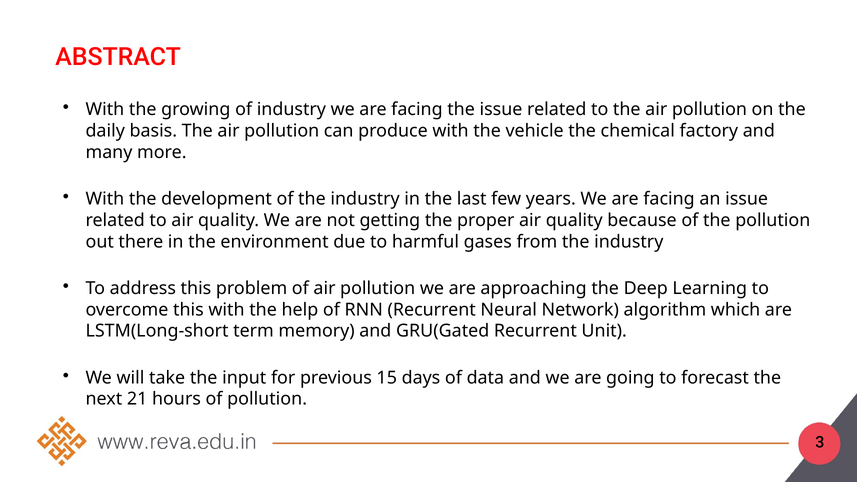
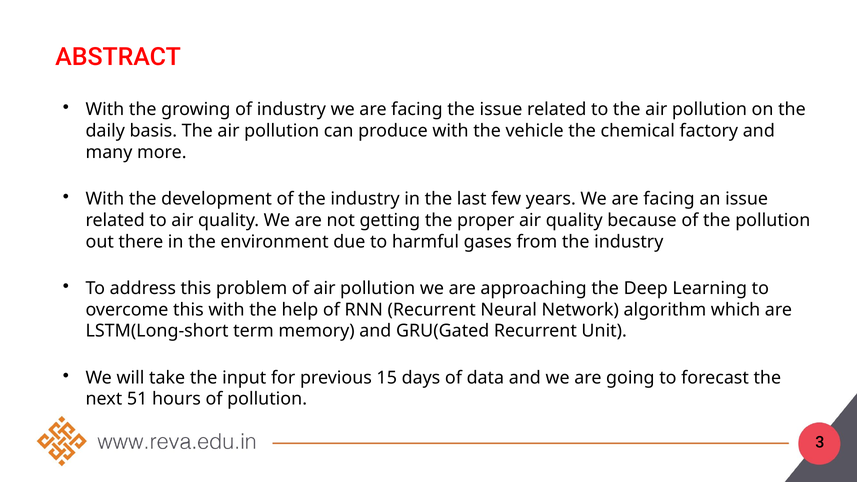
21: 21 -> 51
